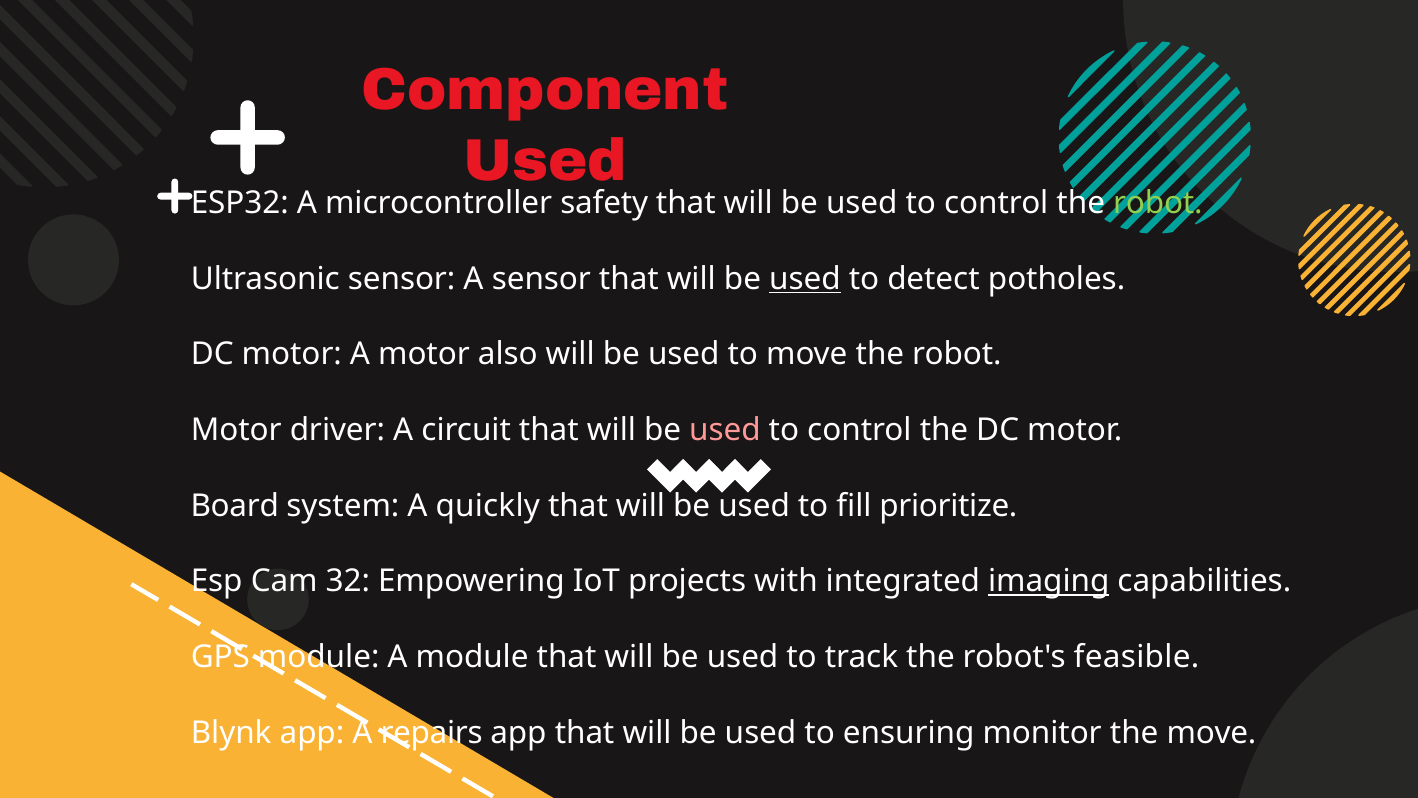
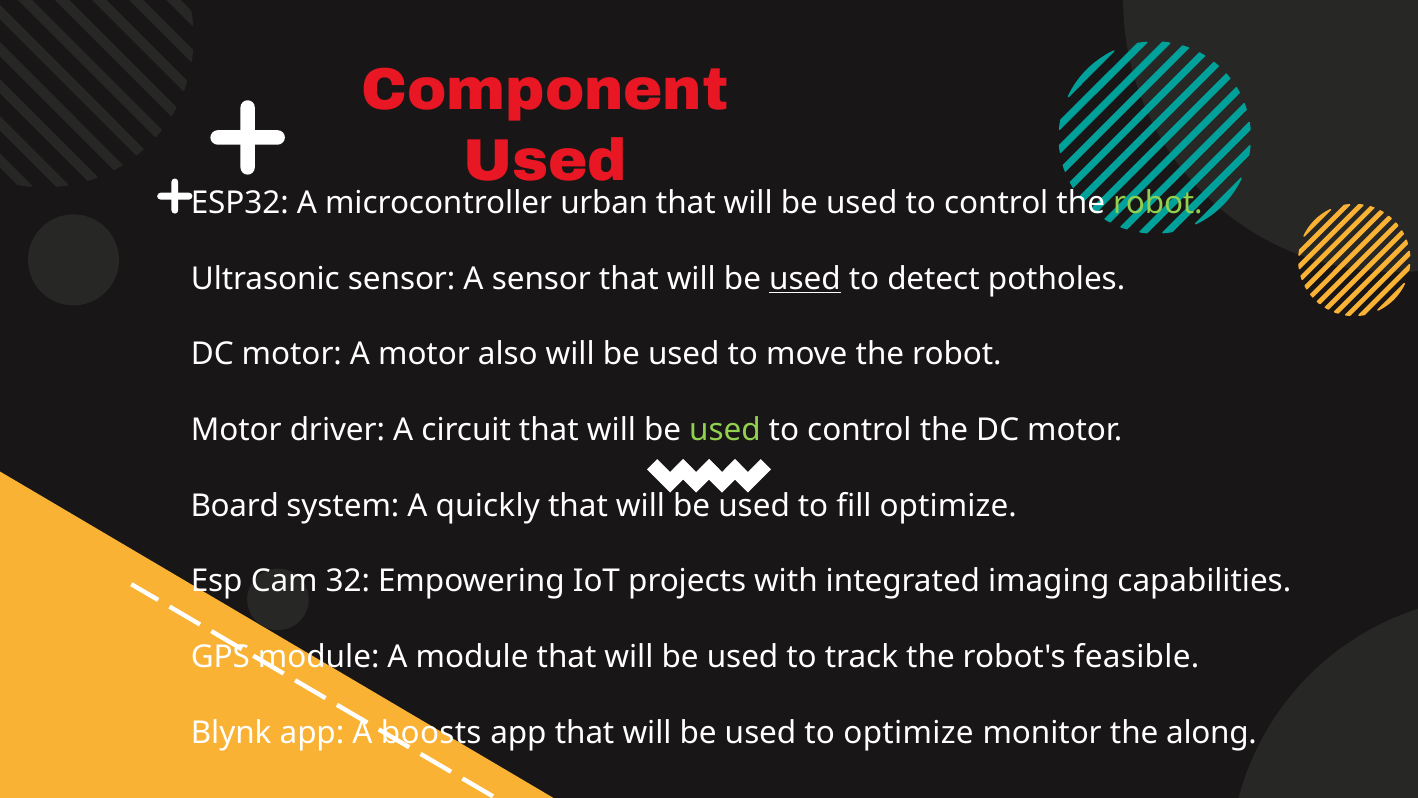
safety: safety -> urban
used at (725, 430) colour: pink -> light green
fill prioritize: prioritize -> optimize
imaging underline: present -> none
repairs: repairs -> boosts
to ensuring: ensuring -> optimize
the move: move -> along
